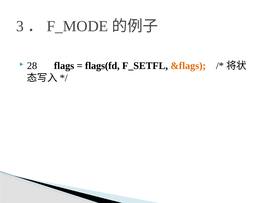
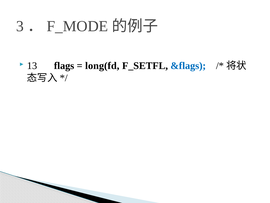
28: 28 -> 13
flags(fd: flags(fd -> long(fd
&flags colour: orange -> blue
